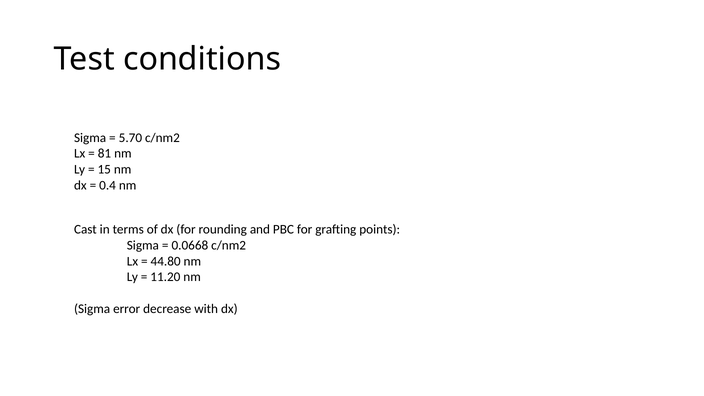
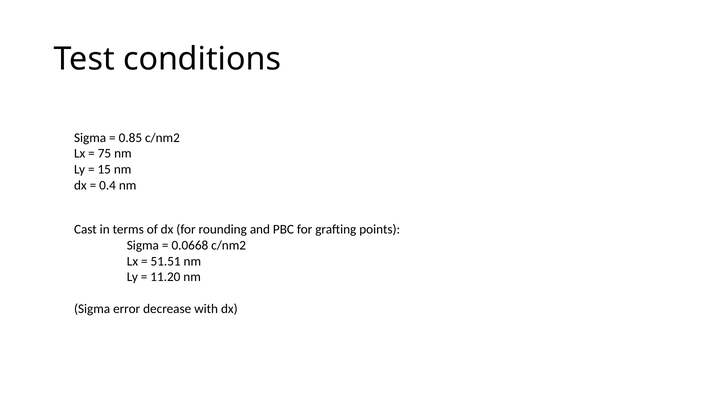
5.70: 5.70 -> 0.85
81: 81 -> 75
44.80: 44.80 -> 51.51
